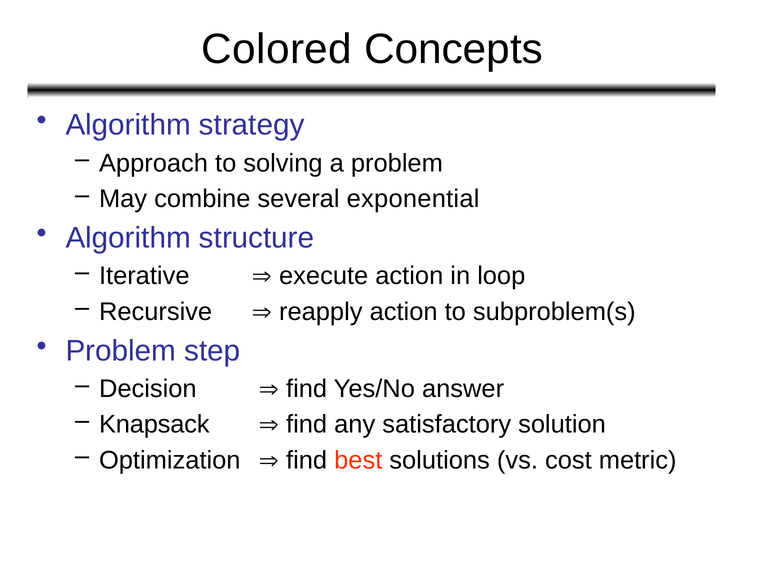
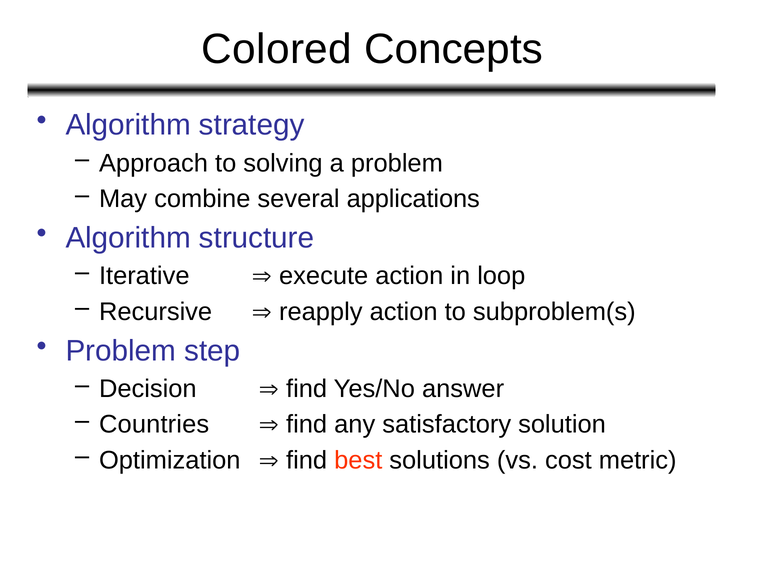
exponential: exponential -> applications
Knapsack: Knapsack -> Countries
